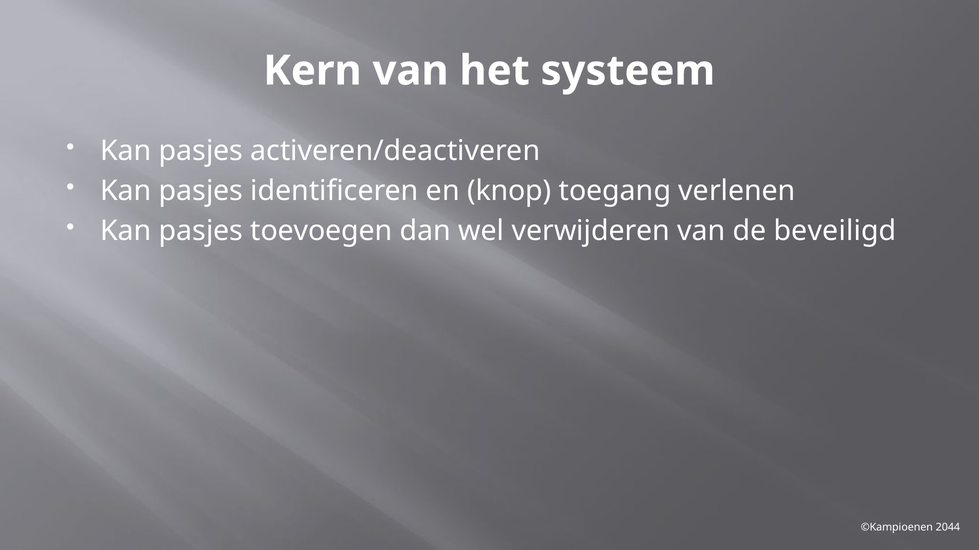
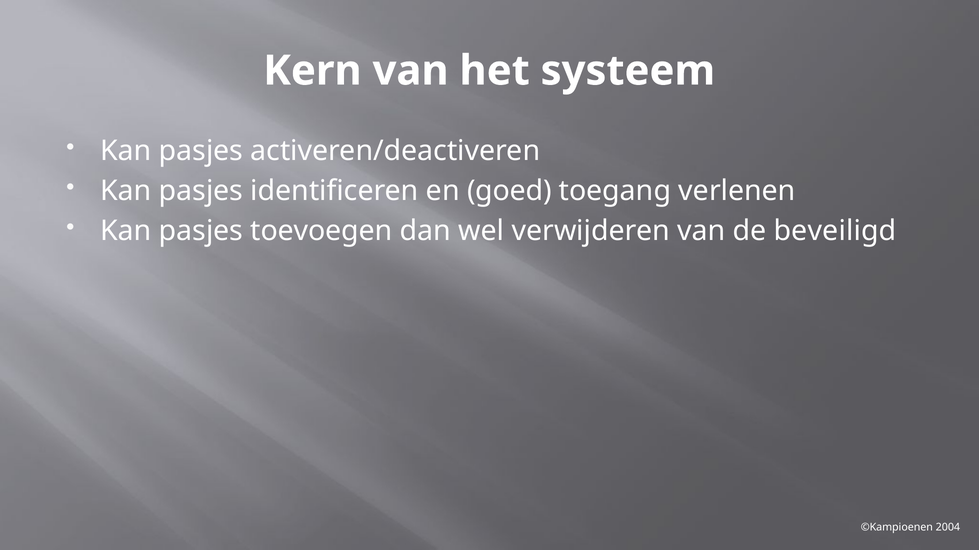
knop: knop -> goed
2044: 2044 -> 2004
